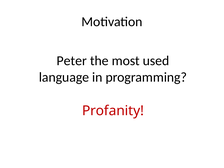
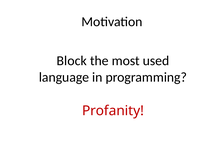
Peter: Peter -> Block
